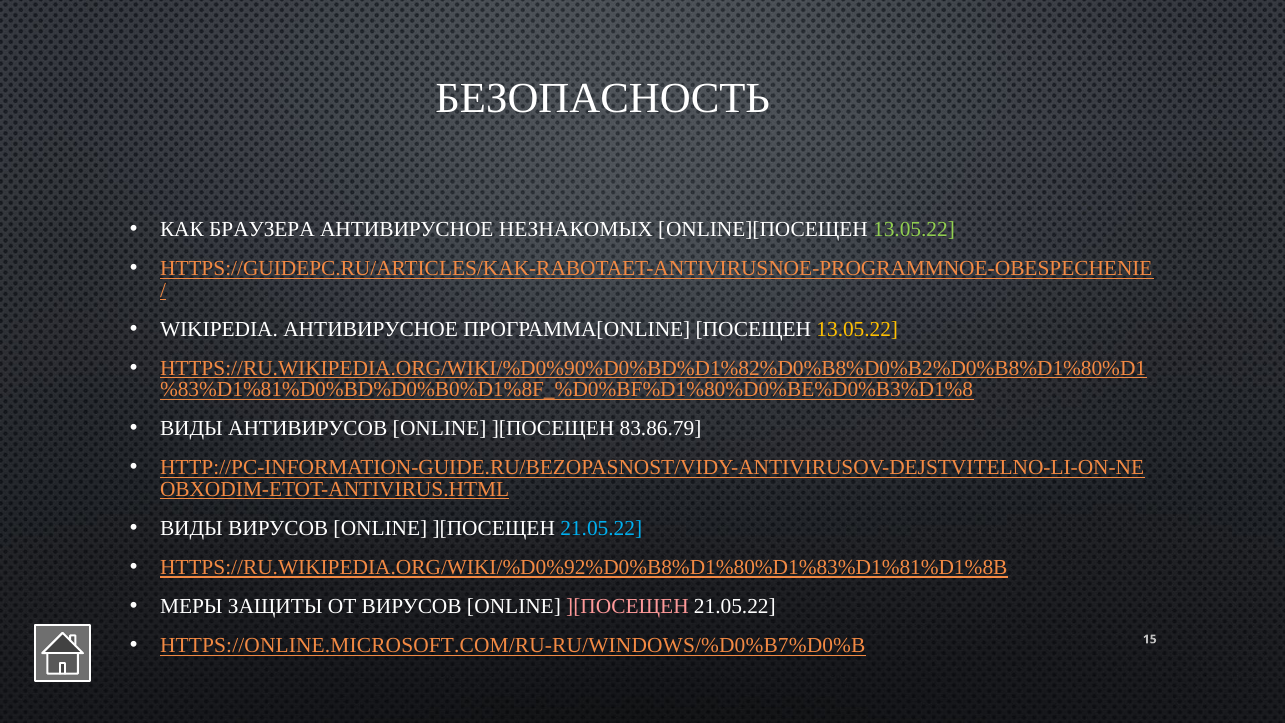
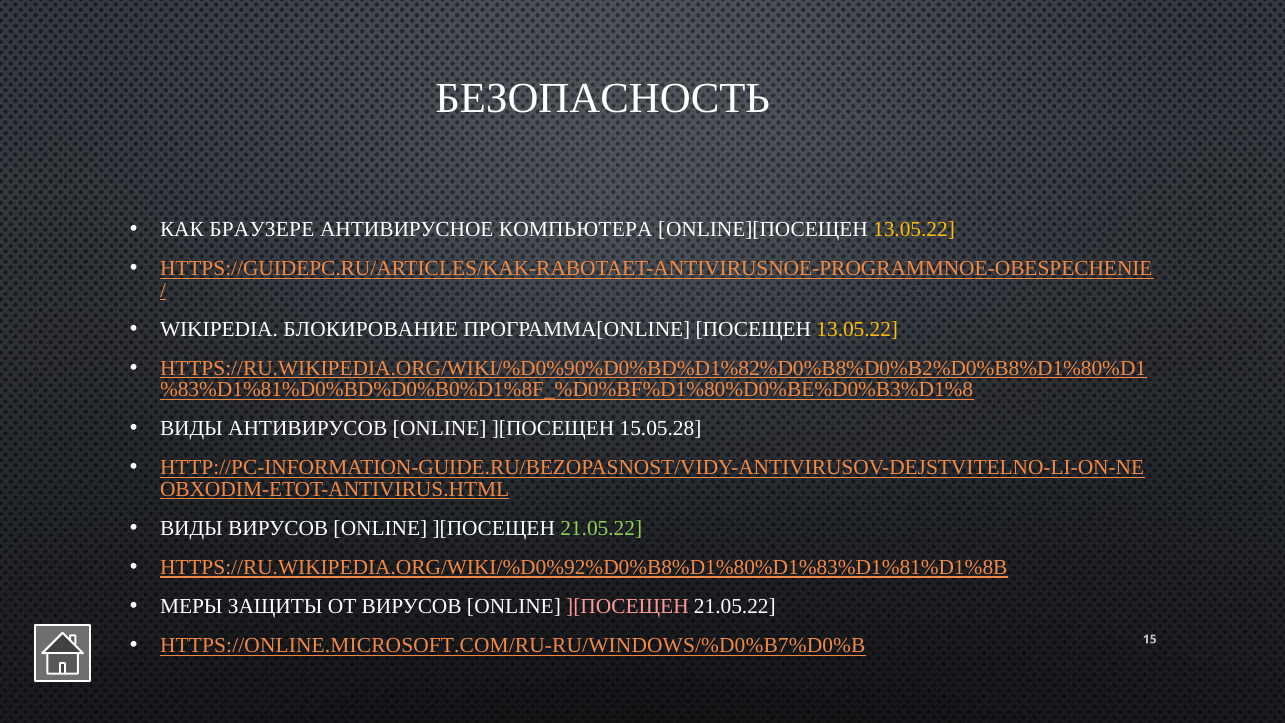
БРАУЗЕРА: БРАУЗЕРА -> БРАУЗЕРЕ
НЕЗНАКОМЫХ: НЕЗНАКОМЫХ -> КОМПЬЮТЕРА
13.05.22 at (914, 230) colour: light green -> yellow
WIKIPEDIA АНТИВИРУСНОЕ: АНТИВИРУСНОЕ -> БЛОКИРОВАНИЕ
83.86.79: 83.86.79 -> 15.05.28
21.05.22 at (601, 528) colour: light blue -> light green
